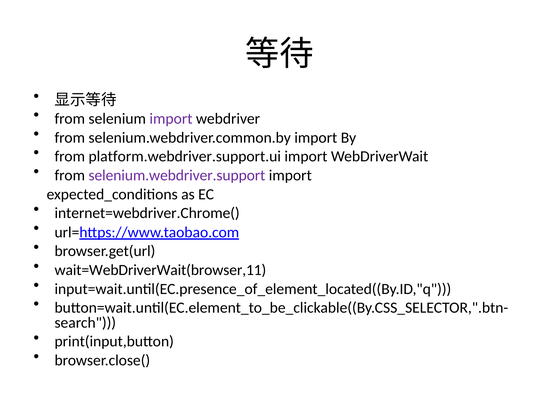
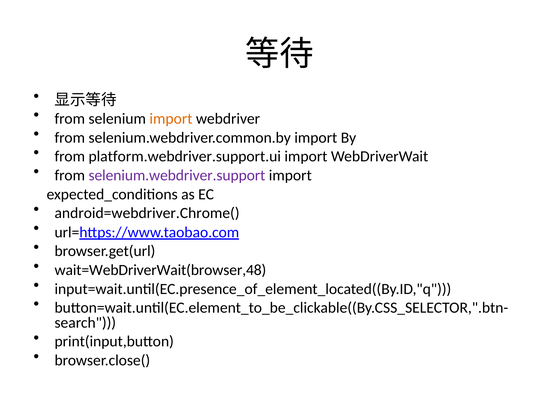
import at (171, 119) colour: purple -> orange
internet=webdriver.Chrome(: internet=webdriver.Chrome( -> android=webdriver.Chrome(
wait=WebDriverWait(browser,11: wait=WebDriverWait(browser,11 -> wait=WebDriverWait(browser,48
